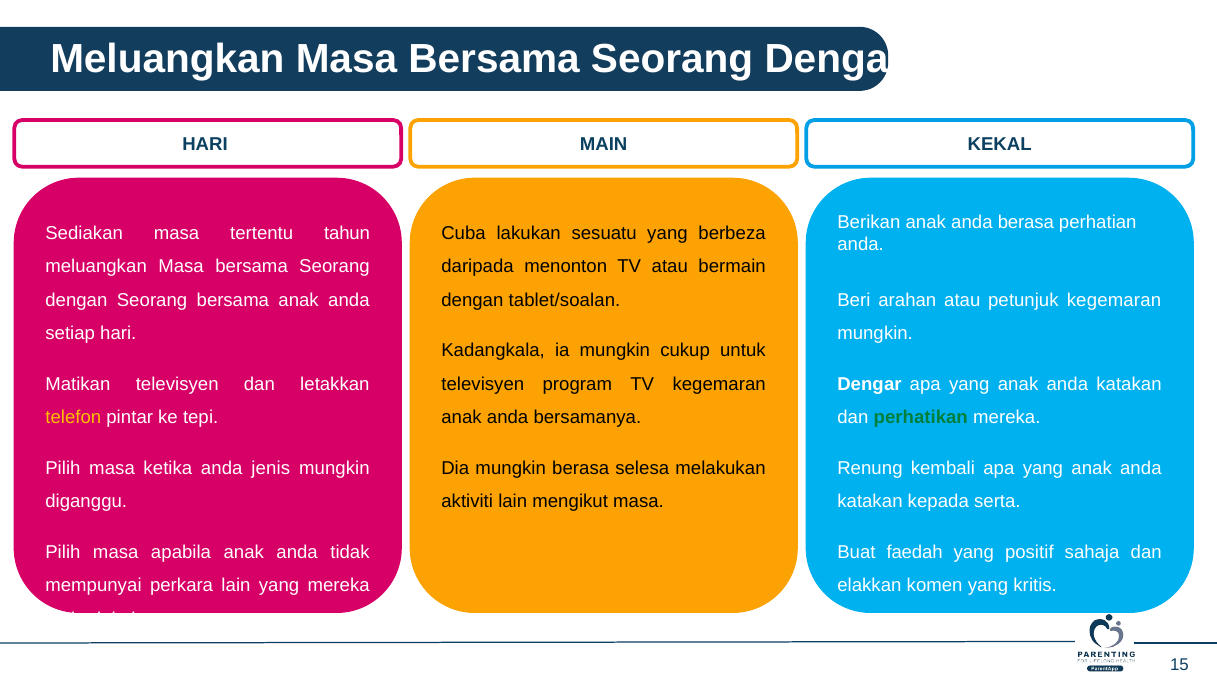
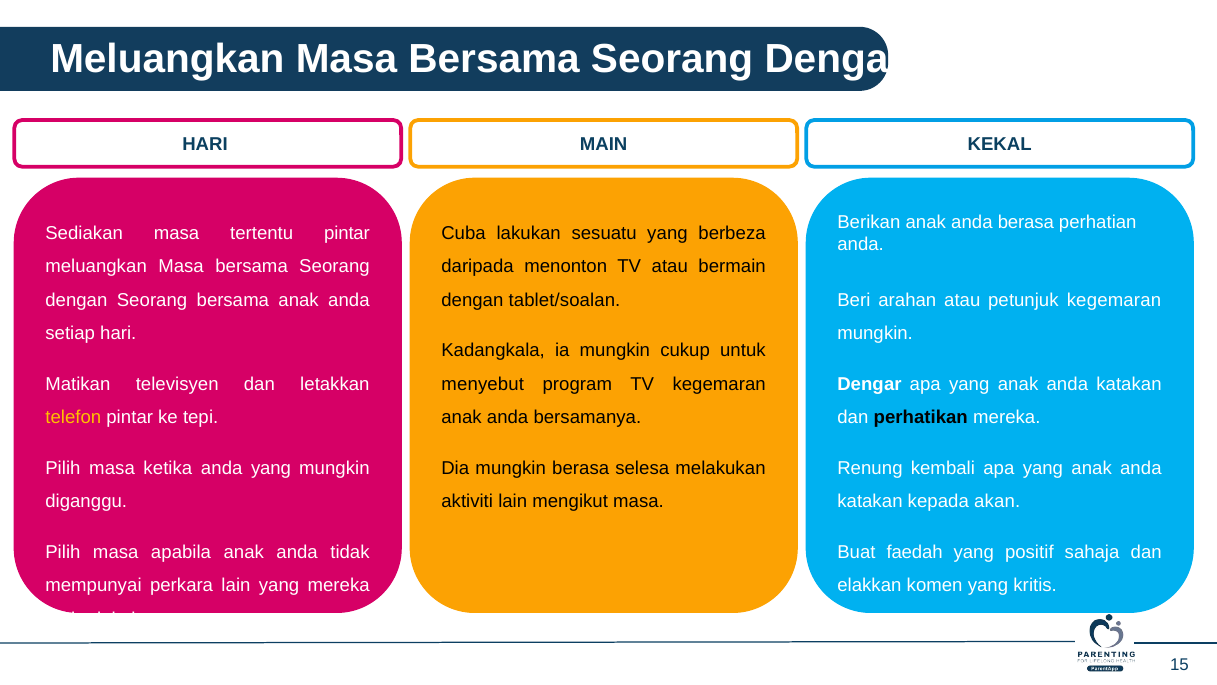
tertentu tahun: tahun -> pintar
televisyen at (483, 384): televisyen -> menyebut
perhatikan colour: green -> black
anda jenis: jenis -> yang
serta: serta -> akan
